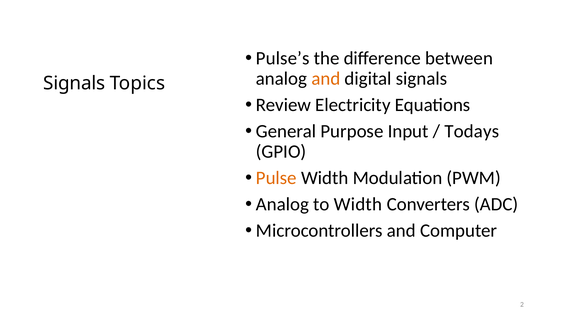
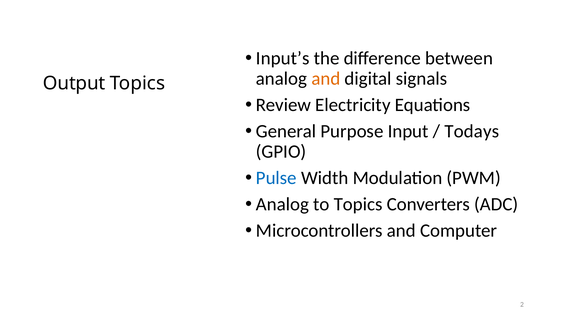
Pulse’s: Pulse’s -> Input’s
Signals at (74, 83): Signals -> Output
Pulse colour: orange -> blue
to Width: Width -> Topics
